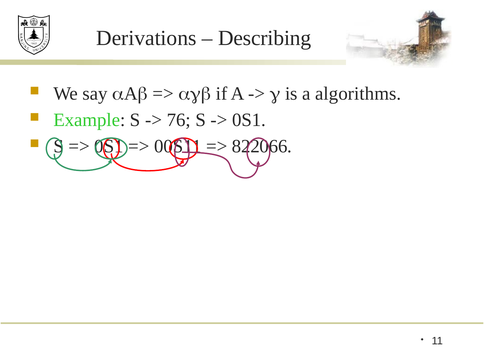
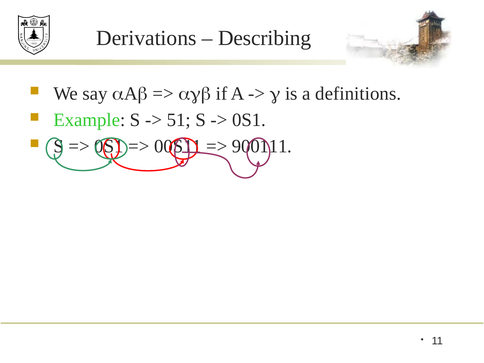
algorithms: algorithms -> definitions
76: 76 -> 51
822066: 822066 -> 900111
